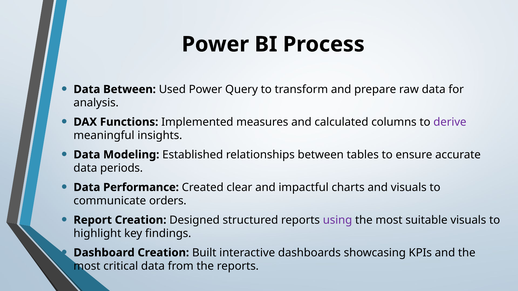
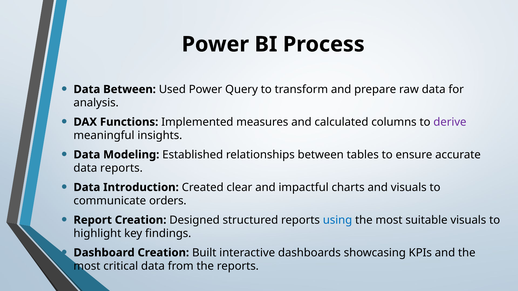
data periods: periods -> reports
Performance: Performance -> Introduction
using colour: purple -> blue
